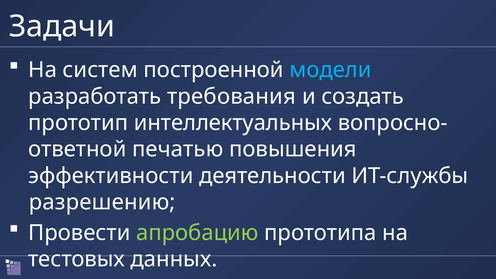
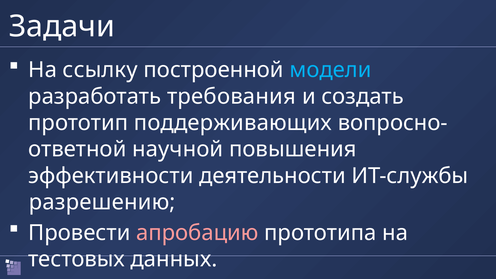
систем: систем -> ссылку
интеллектуальных: интеллектуальных -> поддерживающих
печатью: печатью -> научной
апробацию colour: light green -> pink
